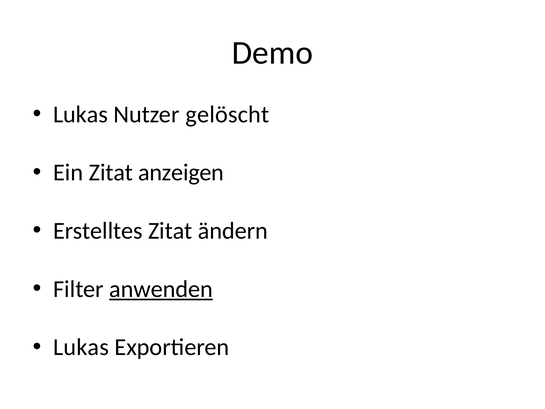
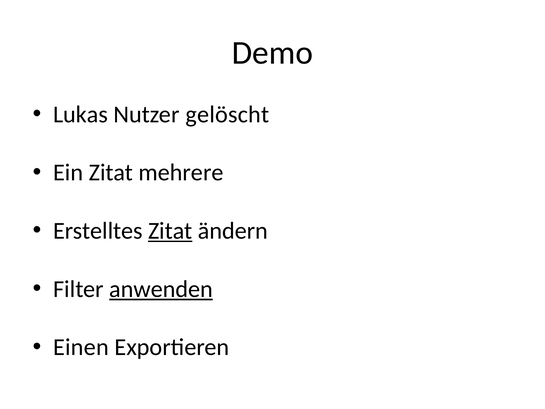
anzeigen: anzeigen -> mehrere
Zitat at (170, 231) underline: none -> present
Lukas at (81, 347): Lukas -> Einen
